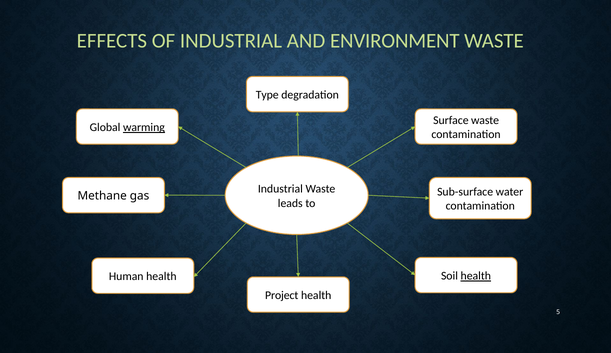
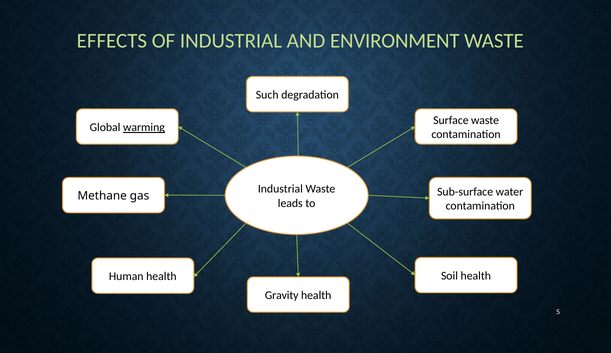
Type: Type -> Such
health at (476, 276) underline: present -> none
Project: Project -> Gravity
